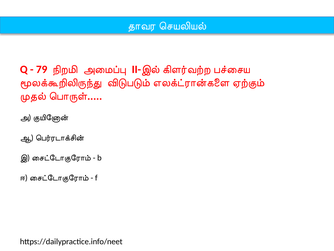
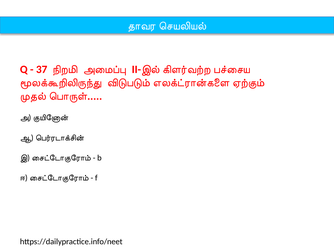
79: 79 -> 37
